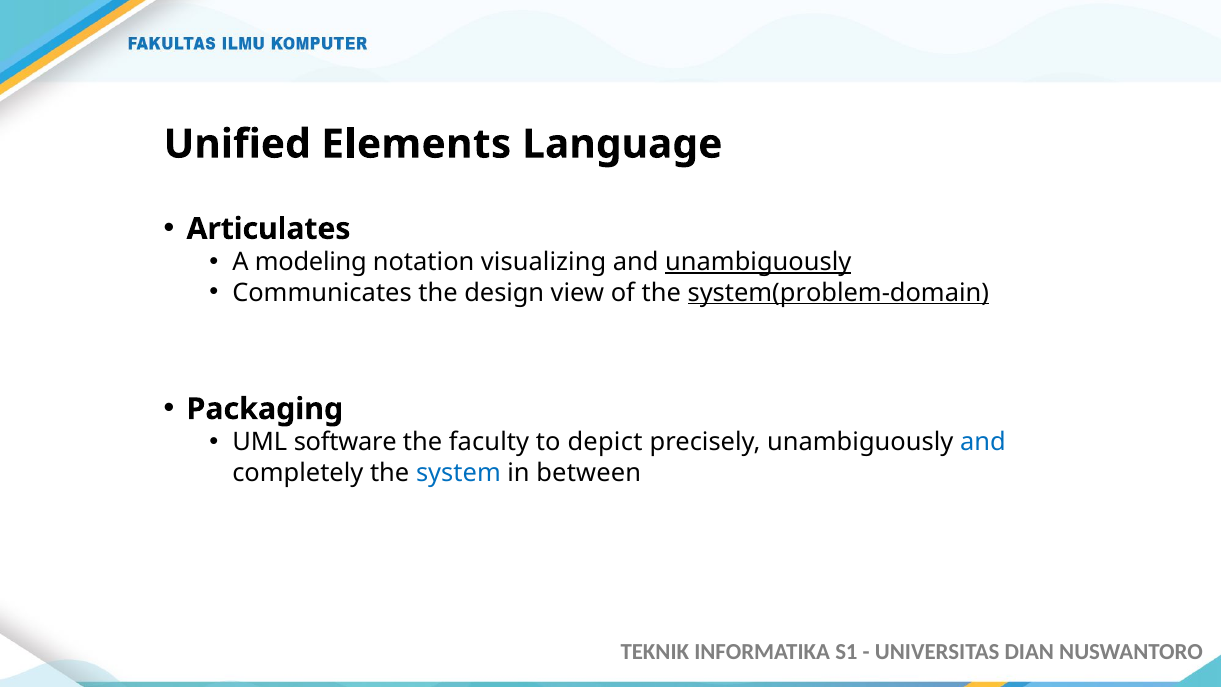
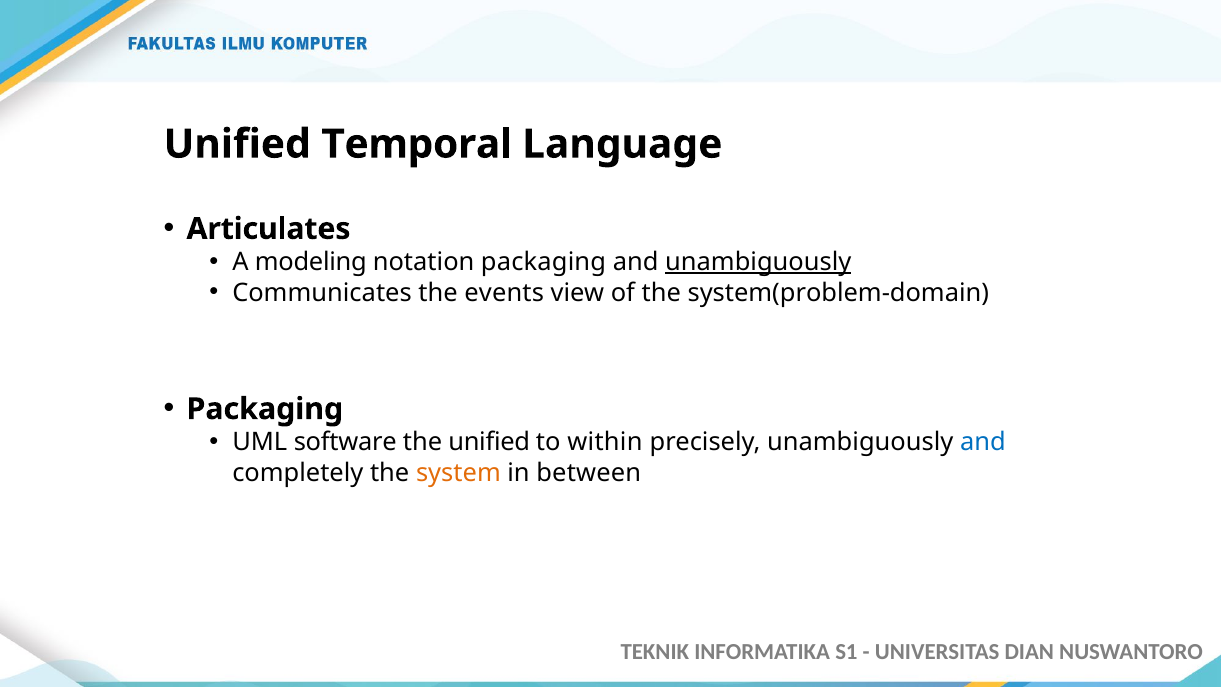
Elements: Elements -> Temporal
notation visualizing: visualizing -> packaging
design: design -> events
system(problem-domain underline: present -> none
the faculty: faculty -> unified
depict: depict -> within
system colour: blue -> orange
